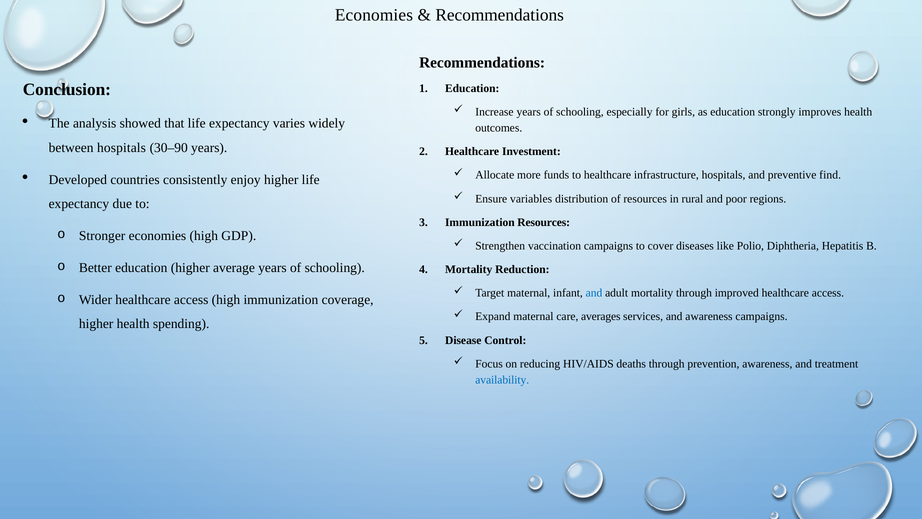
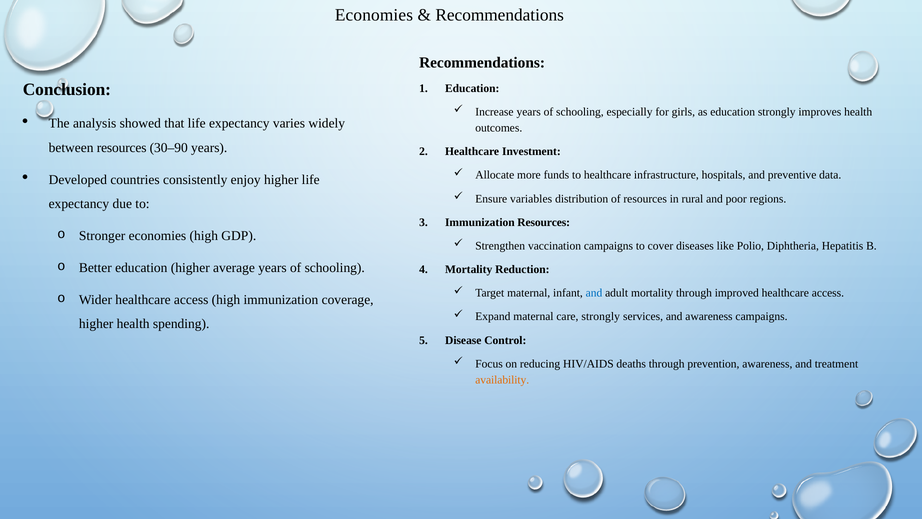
between hospitals: hospitals -> resources
find: find -> data
care averages: averages -> strongly
availability colour: blue -> orange
